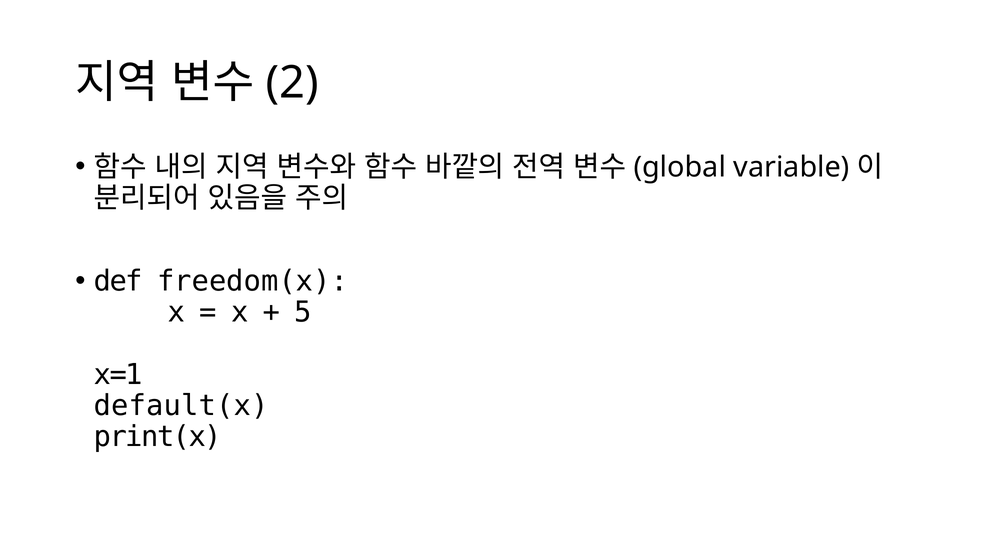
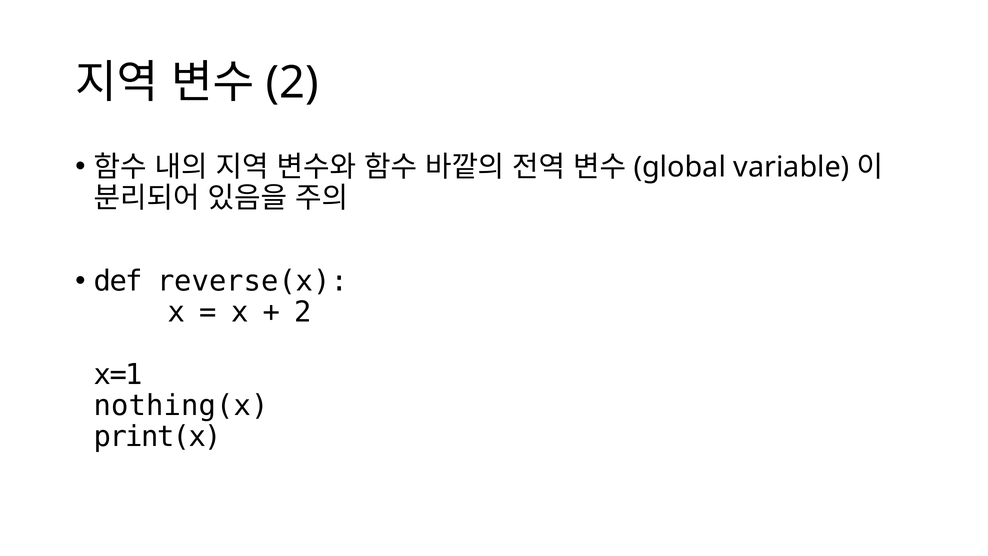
freedom(x: freedom(x -> reverse(x
5 at (303, 312): 5 -> 2
default(x: default(x -> nothing(x
